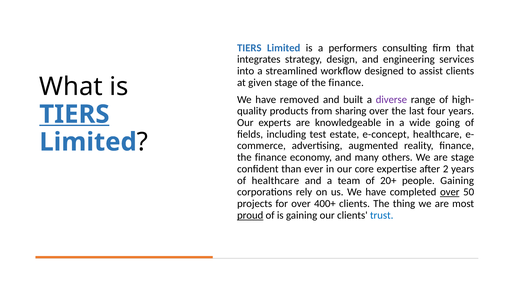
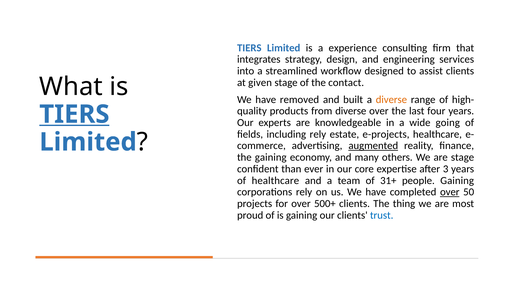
performers: performers -> experience
of the finance: finance -> contact
diverse at (391, 100) colour: purple -> orange
from sharing: sharing -> diverse
including test: test -> rely
e-concept: e-concept -> e-projects
augmented underline: none -> present
finance at (271, 157): finance -> gaining
2: 2 -> 3
20+: 20+ -> 31+
400+: 400+ -> 500+
proud underline: present -> none
